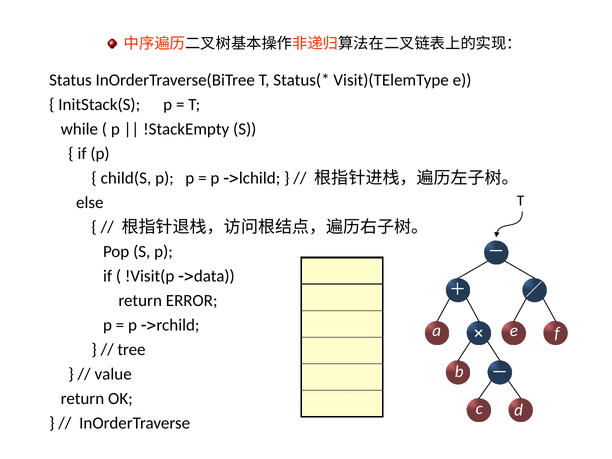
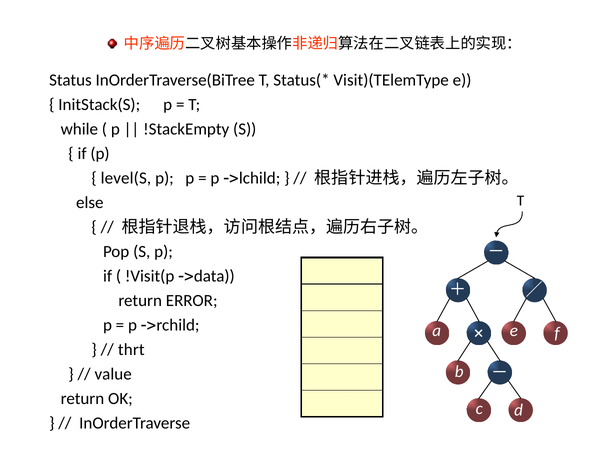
child(S: child(S -> level(S
tree: tree -> thrt
